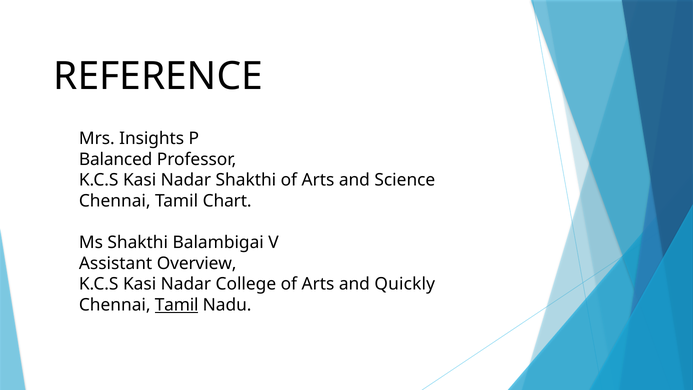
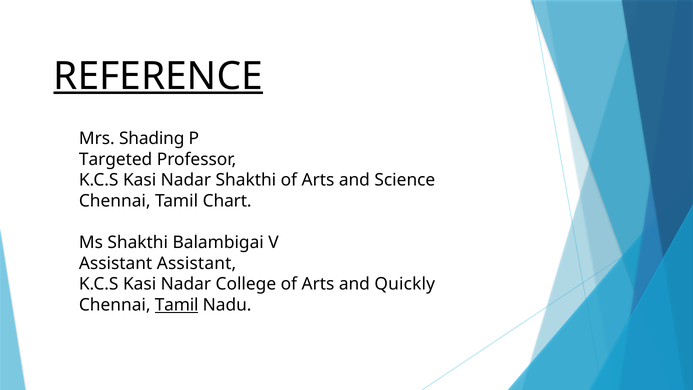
REFERENCE underline: none -> present
Insights: Insights -> Shading
Balanced: Balanced -> Targeted
Assistant Overview: Overview -> Assistant
